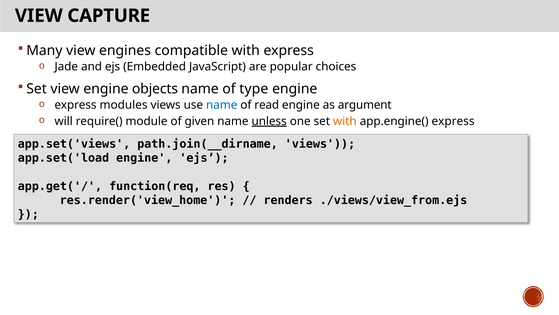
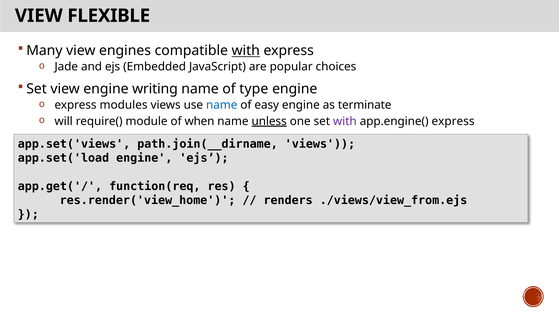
CAPTURE: CAPTURE -> FLEXIBLE
with at (246, 50) underline: none -> present
objects: objects -> writing
read: read -> easy
argument: argument -> terminate
given: given -> when
with at (345, 121) colour: orange -> purple
